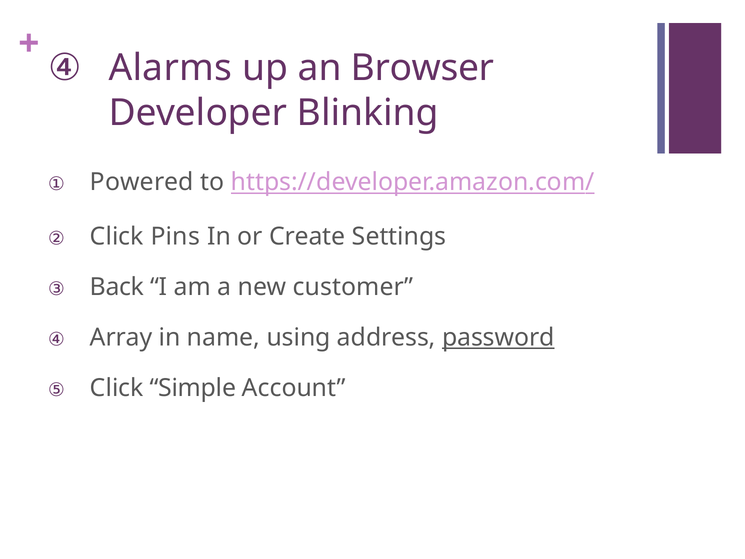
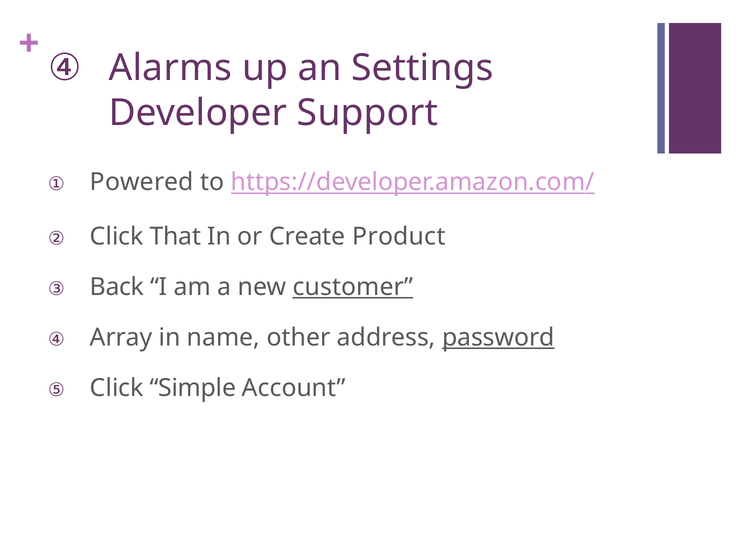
Browser: Browser -> Settings
Blinking: Blinking -> Support
Pins: Pins -> That
Settings: Settings -> Product
customer underline: none -> present
using: using -> other
